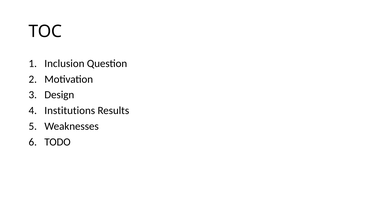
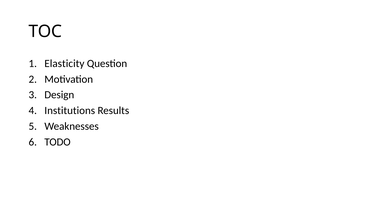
Inclusion: Inclusion -> Elasticity
